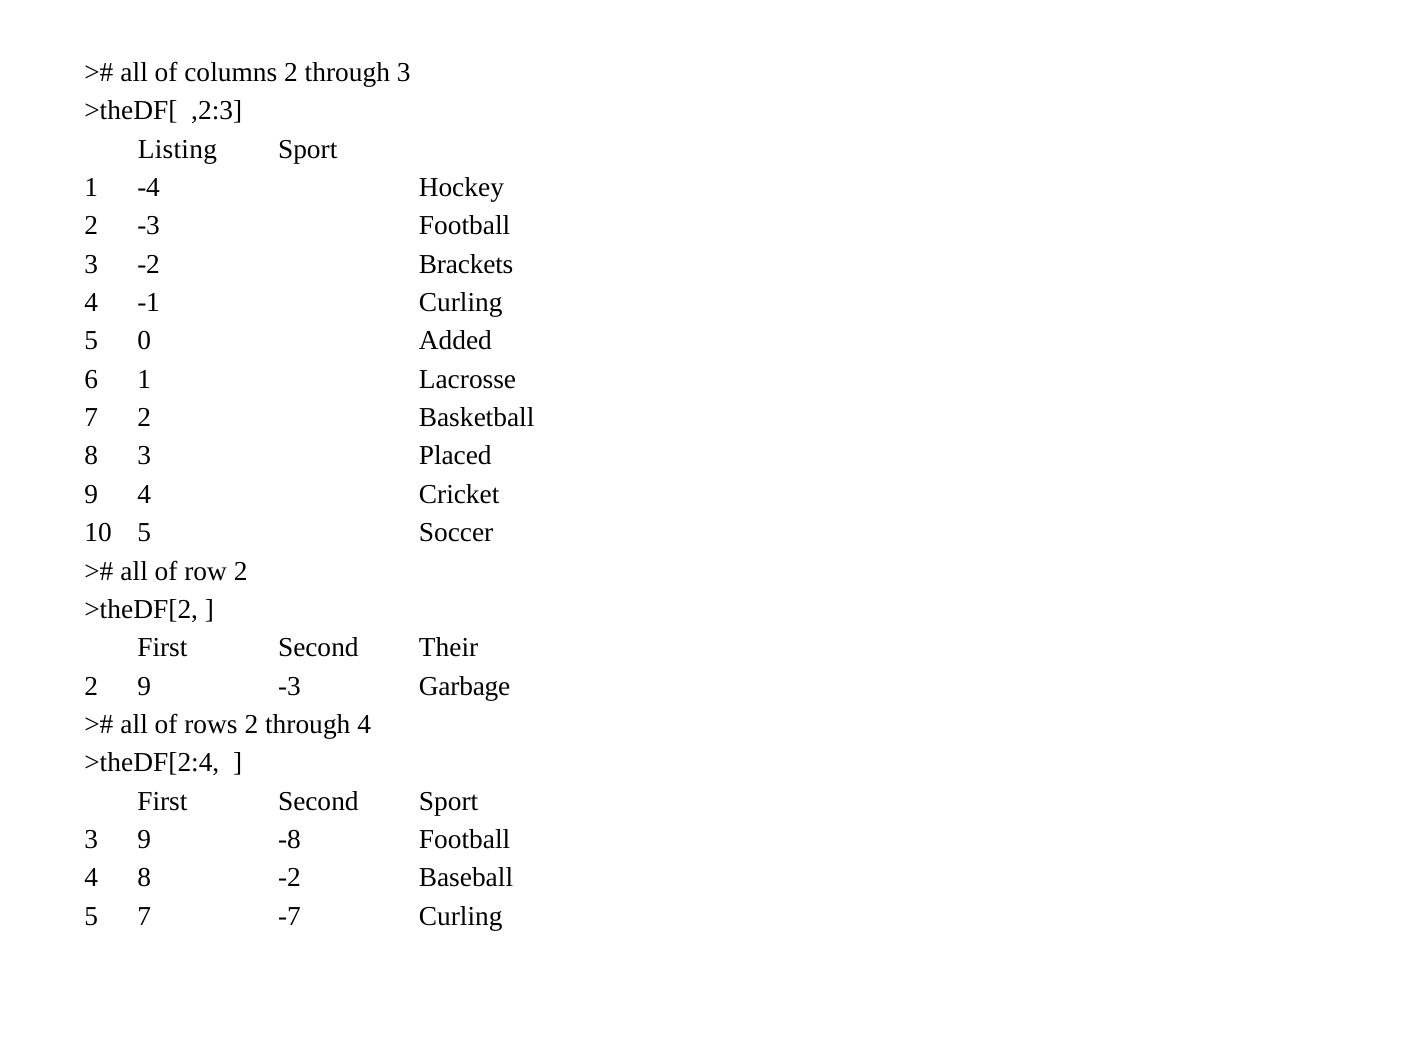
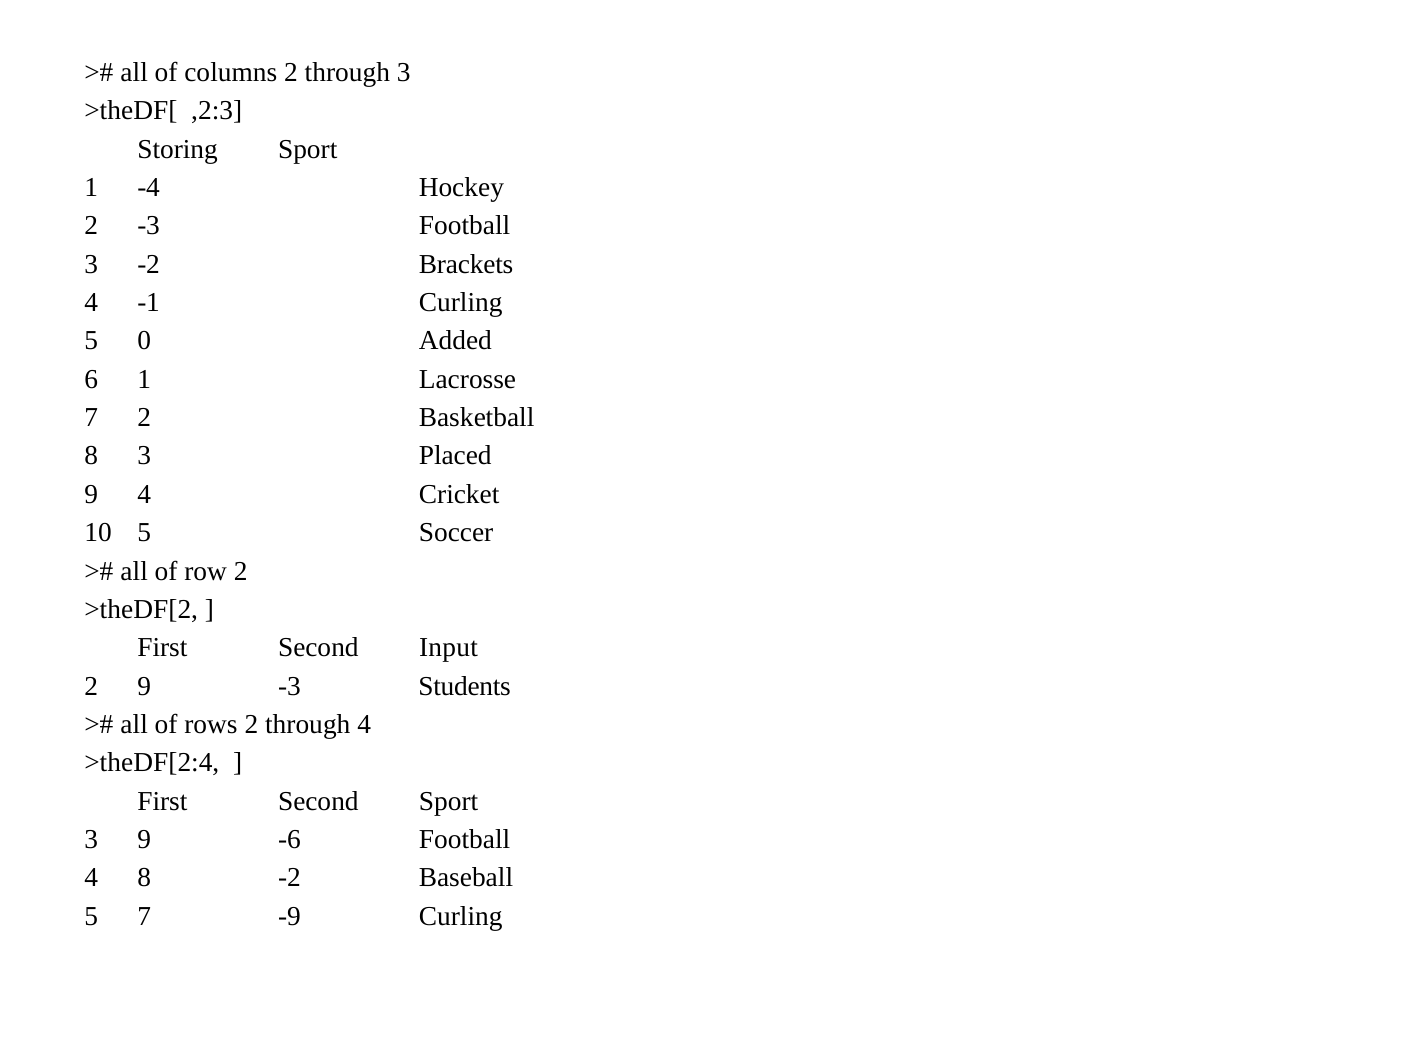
Listing: Listing -> Storing
Their: Their -> Input
Garbage: Garbage -> Students
-8: -8 -> -6
-7: -7 -> -9
